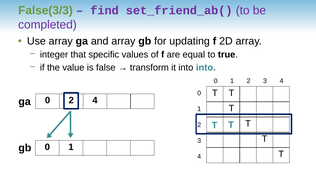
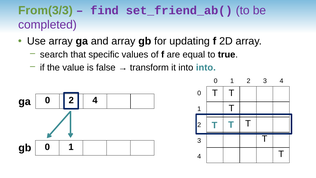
False(3/3: False(3/3 -> From(3/3
integer: integer -> search
